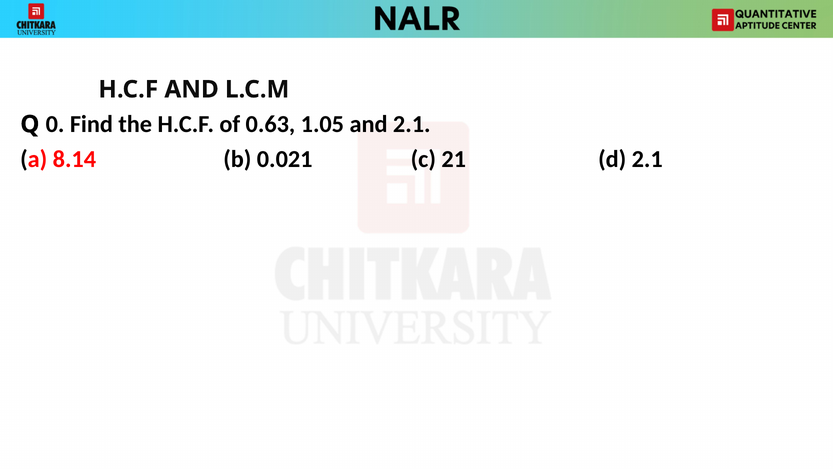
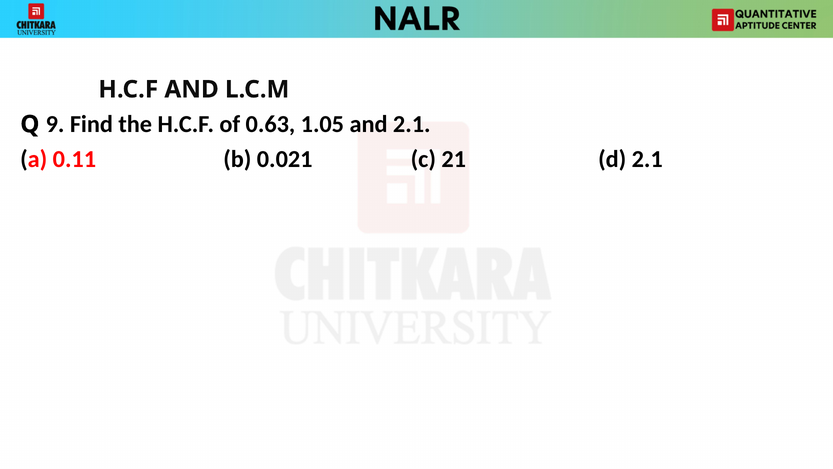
0: 0 -> 9
8.14: 8.14 -> 0.11
